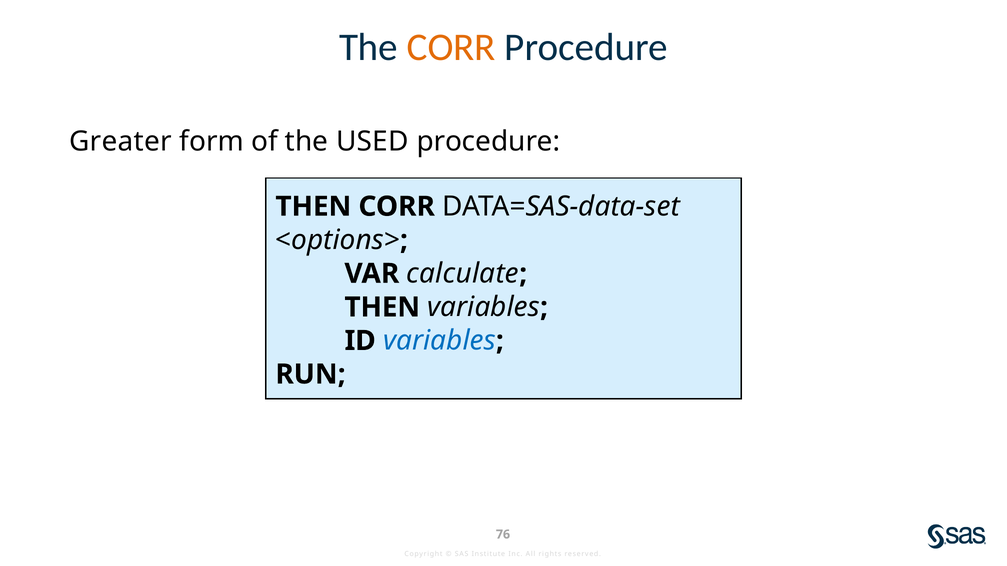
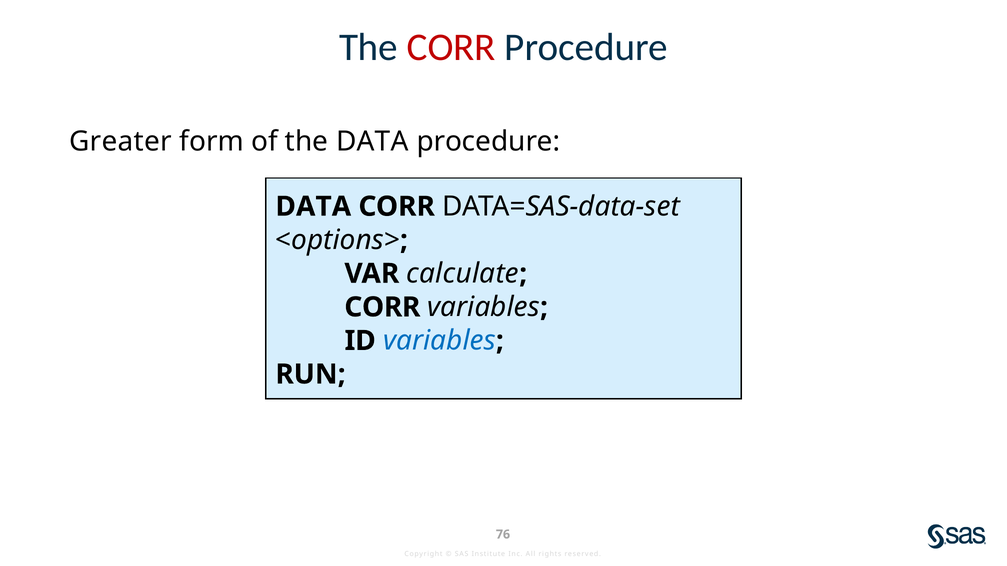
CORR at (451, 47) colour: orange -> red
the USED: USED -> DATA
THEN at (313, 207): THEN -> DATA
THEN at (382, 307): THEN -> CORR
